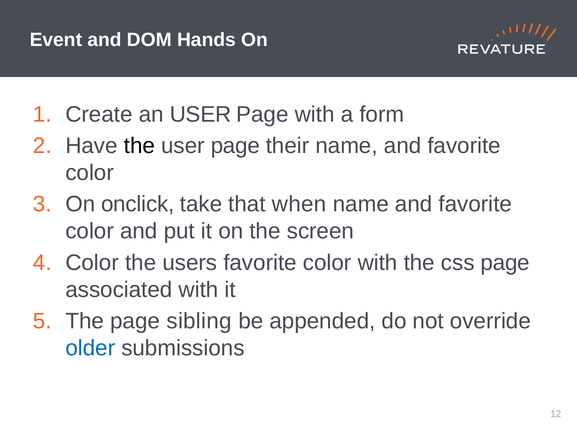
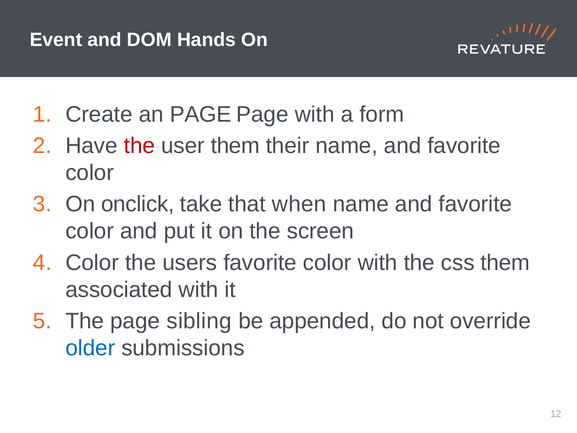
an USER: USER -> PAGE
the at (139, 146) colour: black -> red
page at (235, 146): page -> them
css page: page -> them
